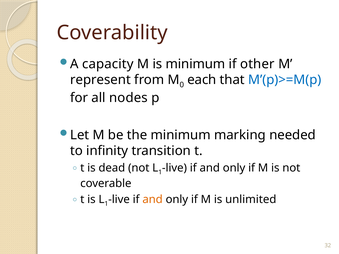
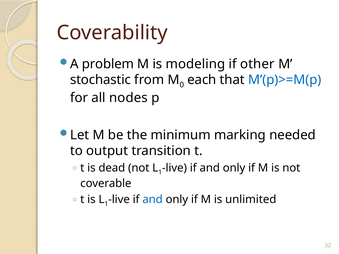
capacity: capacity -> problem
is minimum: minimum -> modeling
represent: represent -> stochastic
infinity: infinity -> output
and at (153, 200) colour: orange -> blue
